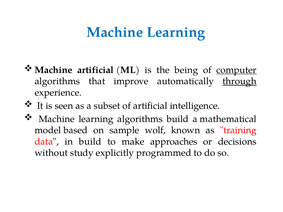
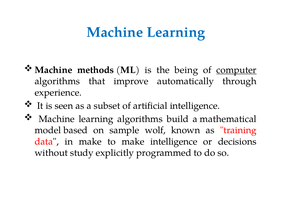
Machine artificial: artificial -> methods
through underline: present -> none
in build: build -> make
make approaches: approaches -> intelligence
